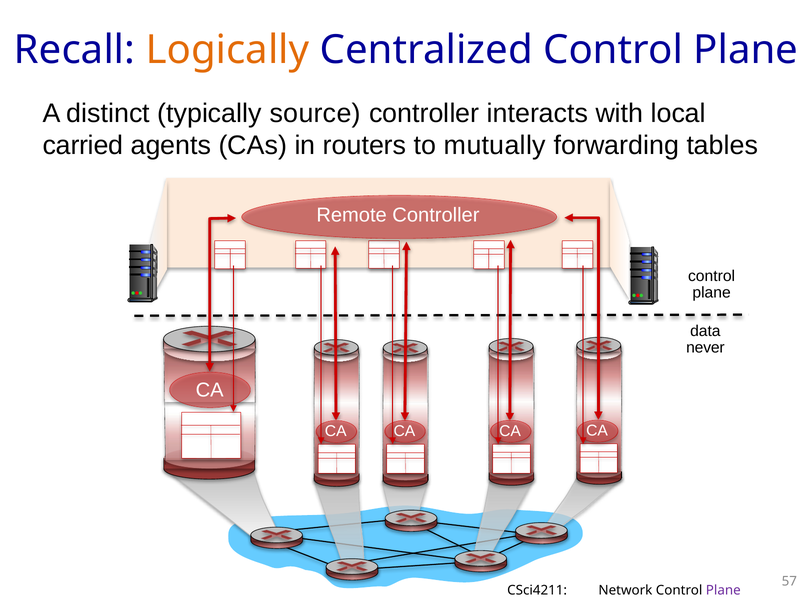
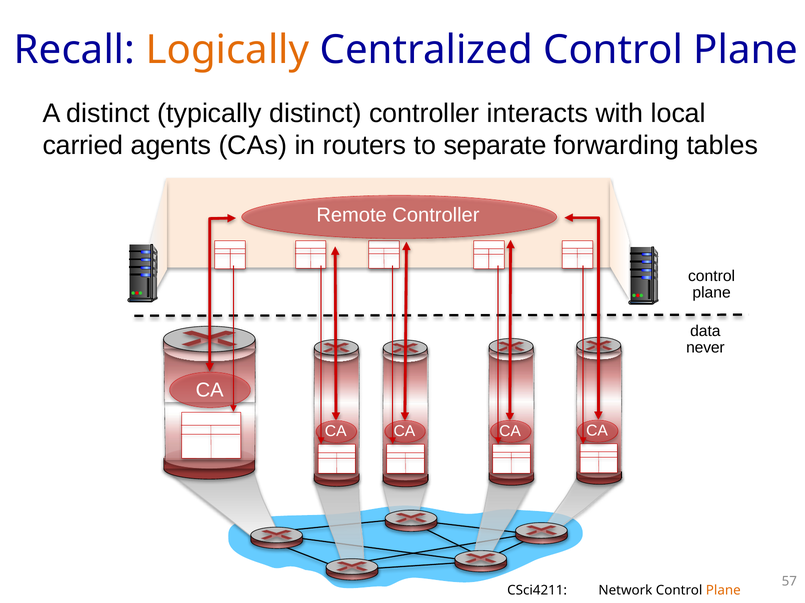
typically source: source -> distinct
mutually: mutually -> separate
Plane at (723, 591) colour: purple -> orange
